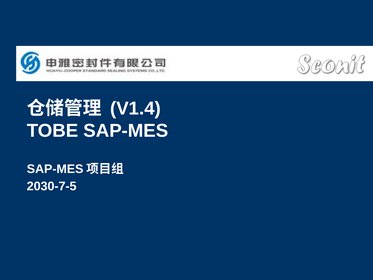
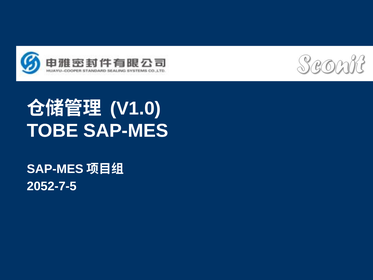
V1.4: V1.4 -> V1.0
2030-7-5: 2030-7-5 -> 2052-7-5
